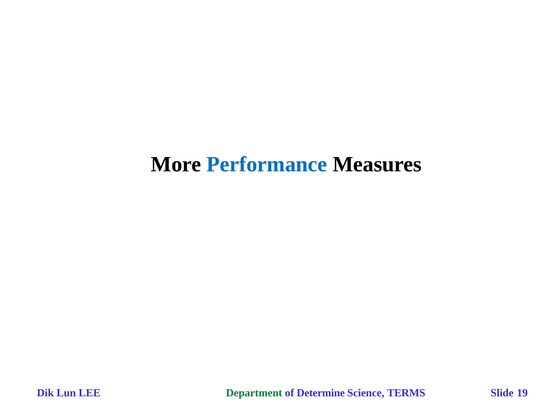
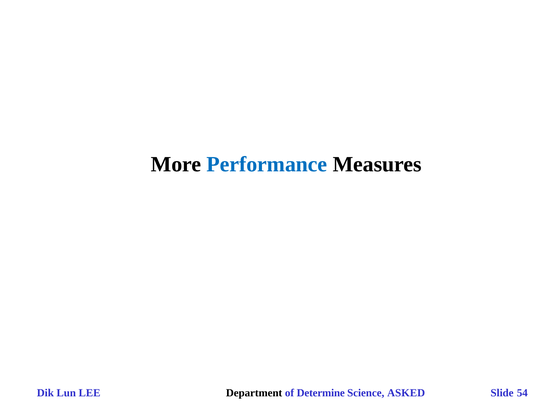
Department colour: green -> black
TERMS: TERMS -> ASKED
19: 19 -> 54
